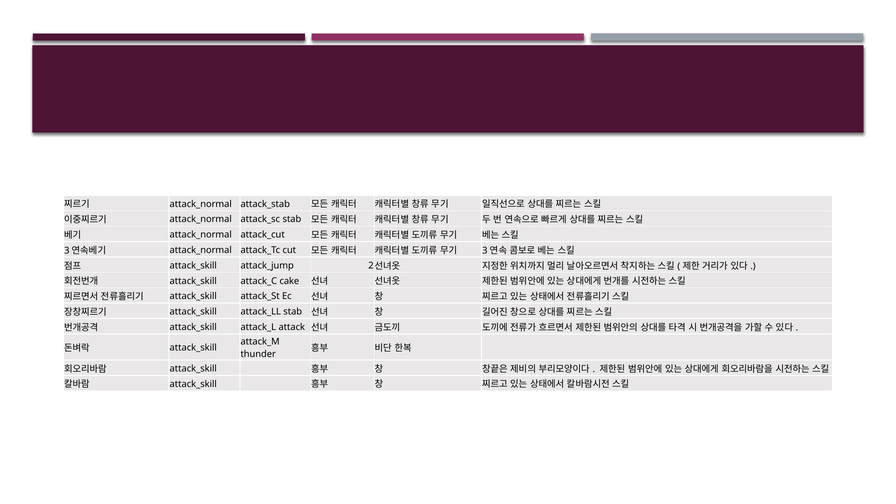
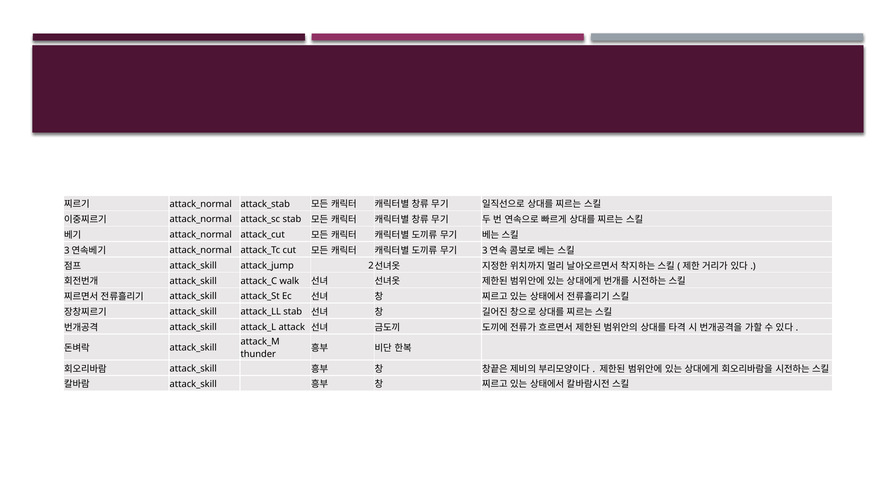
cake: cake -> walk
